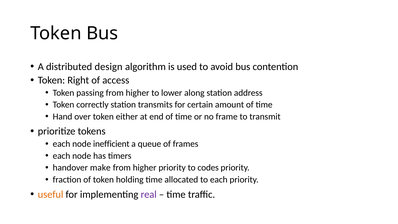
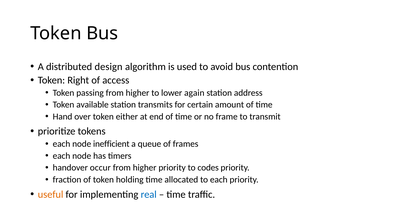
along: along -> again
correctly: correctly -> available
make: make -> occur
real colour: purple -> blue
